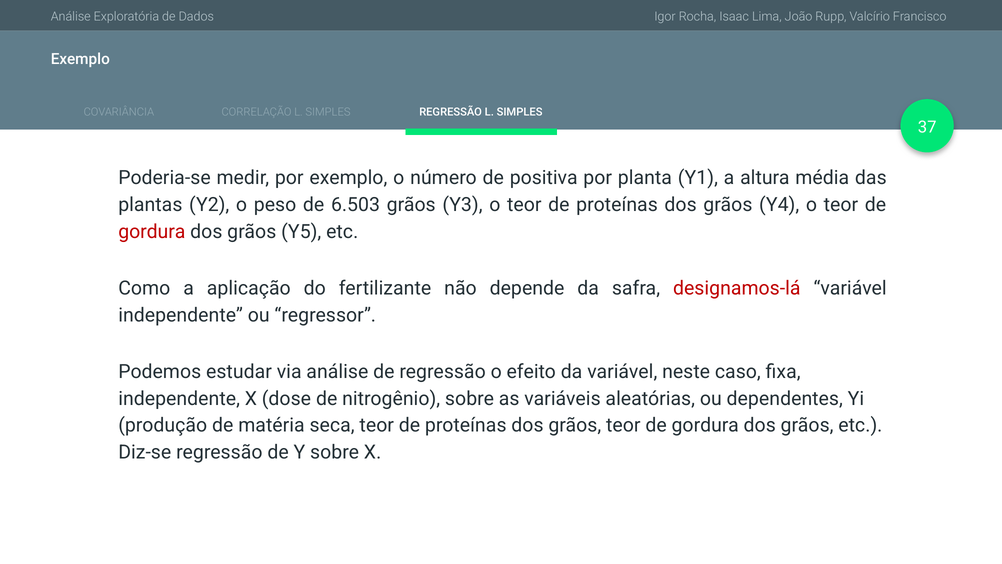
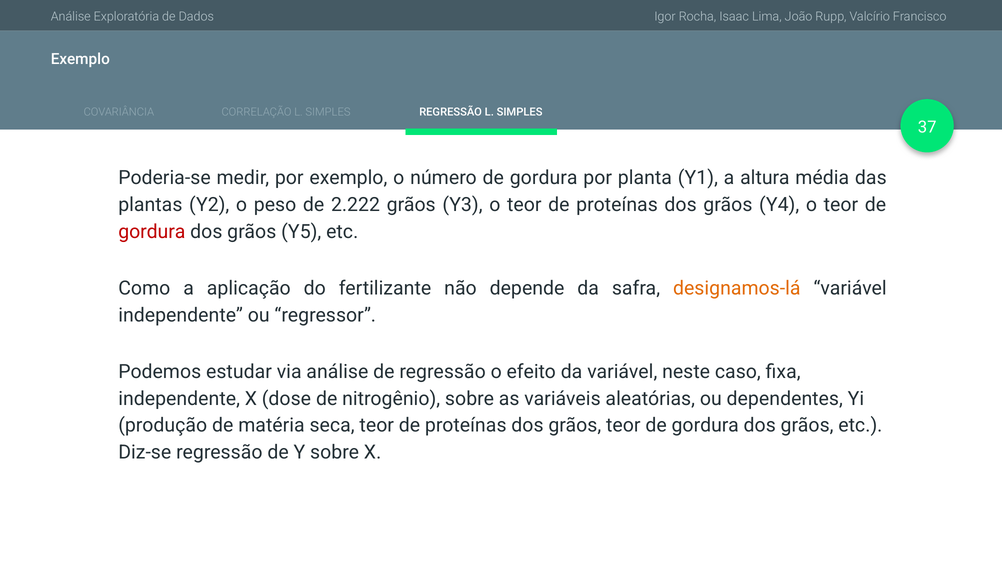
número de positiva: positiva -> gordura
6.503: 6.503 -> 2.222
designamos-lá colour: red -> orange
